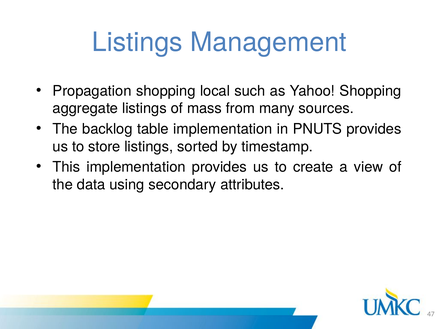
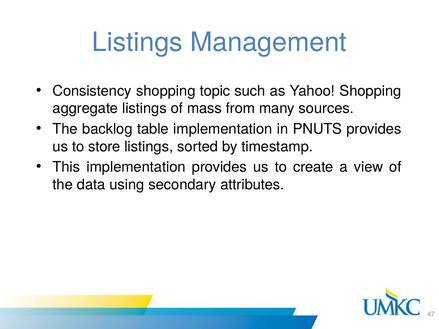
Propagation: Propagation -> Consistency
local: local -> topic
